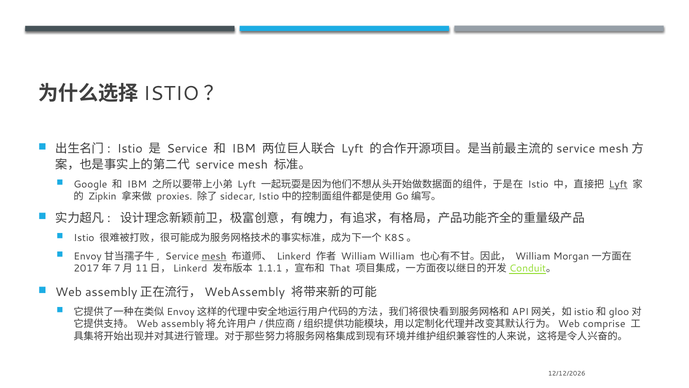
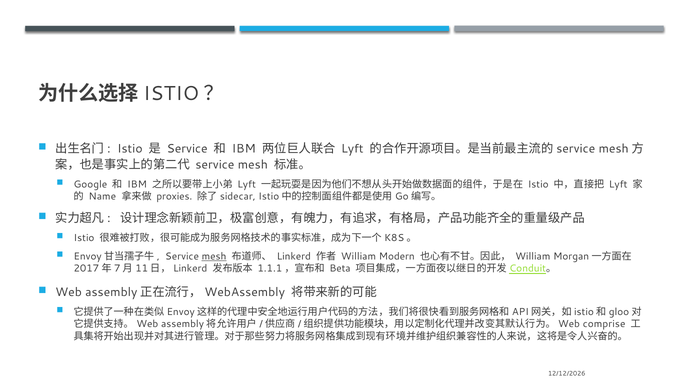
Lyft at (618, 184) underline: present -> none
Zipkin: Zipkin -> Name
William William: William -> Modern
That: That -> Beta
